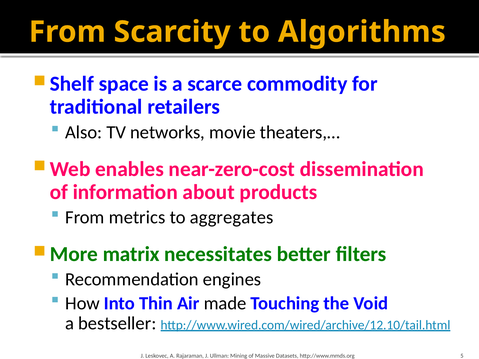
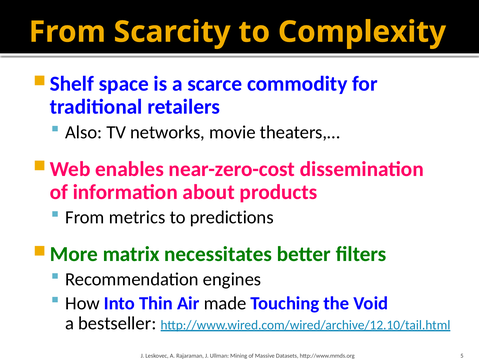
Algorithms: Algorithms -> Complexity
aggregates: aggregates -> predictions
